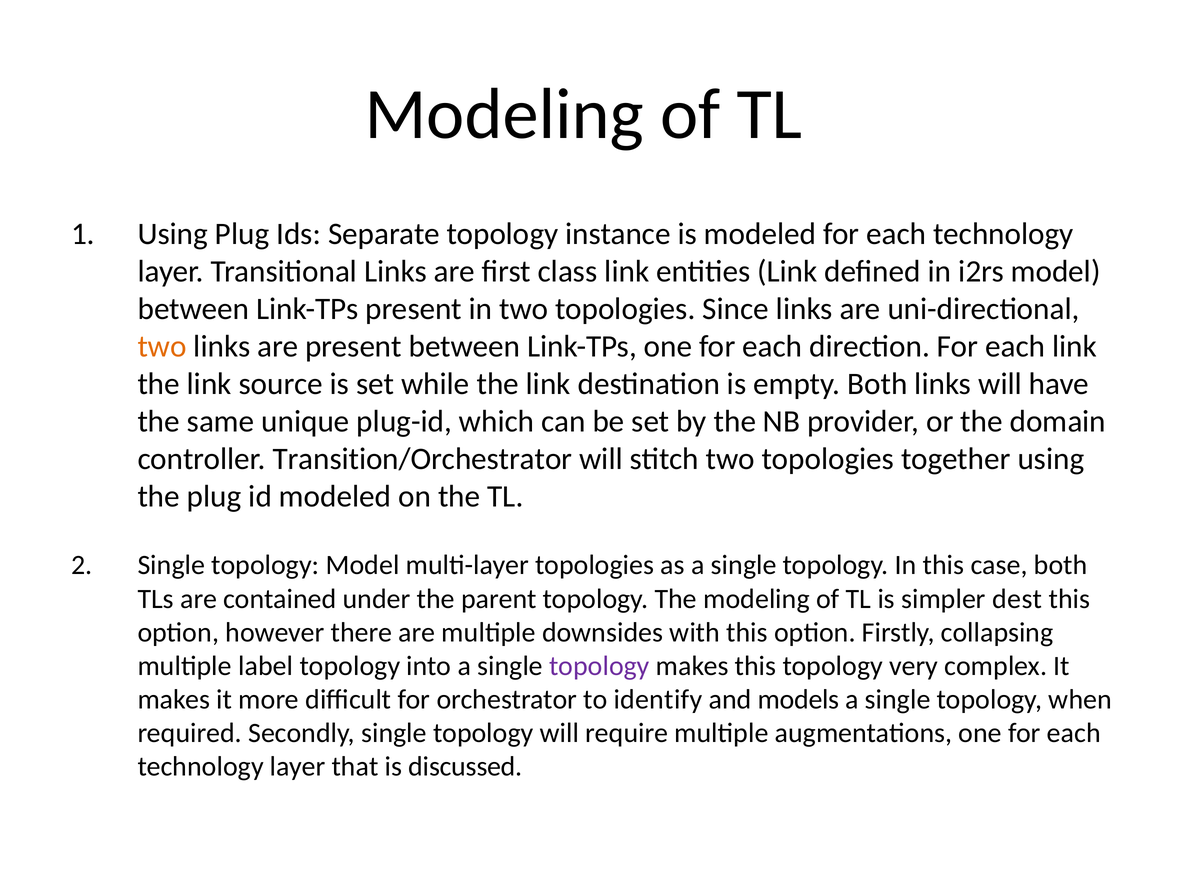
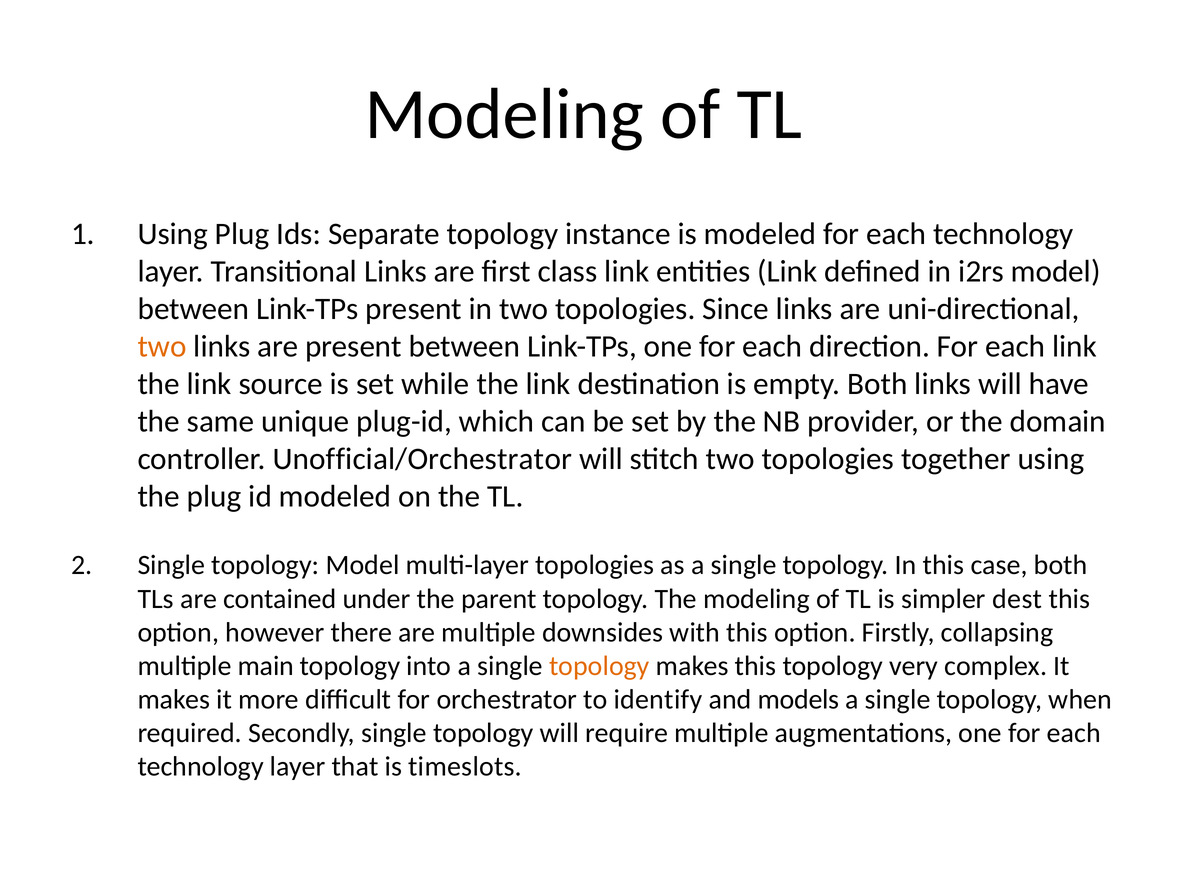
Transition/Orchestrator: Transition/Orchestrator -> Unofficial/Orchestrator
label: label -> main
topology at (599, 666) colour: purple -> orange
discussed: discussed -> timeslots
